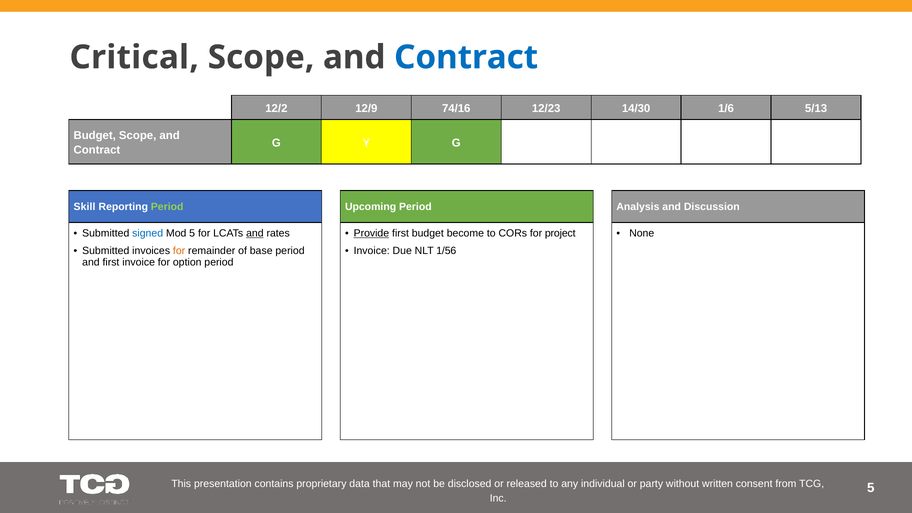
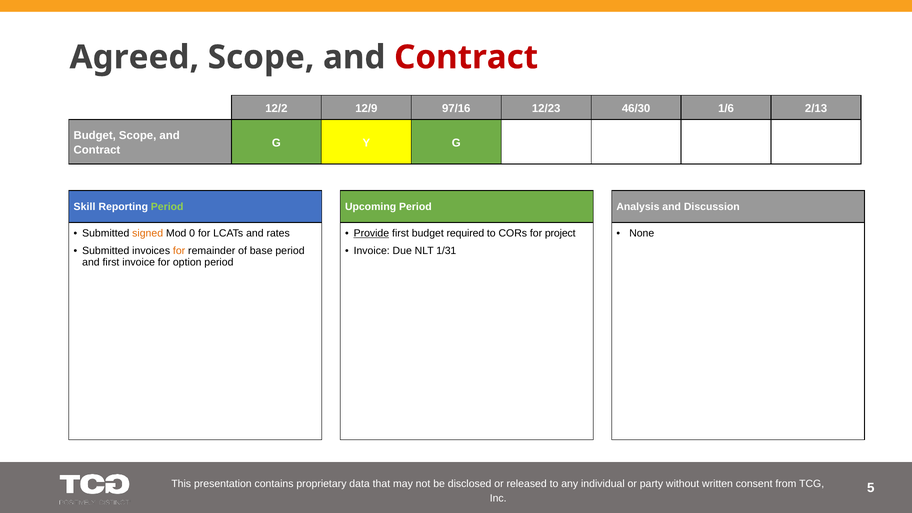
Critical: Critical -> Agreed
Contract at (466, 57) colour: blue -> red
74/16: 74/16 -> 97/16
14/30: 14/30 -> 46/30
5/13: 5/13 -> 2/13
signed colour: blue -> orange
Mod 5: 5 -> 0
and at (255, 233) underline: present -> none
become: become -> required
1/56: 1/56 -> 1/31
